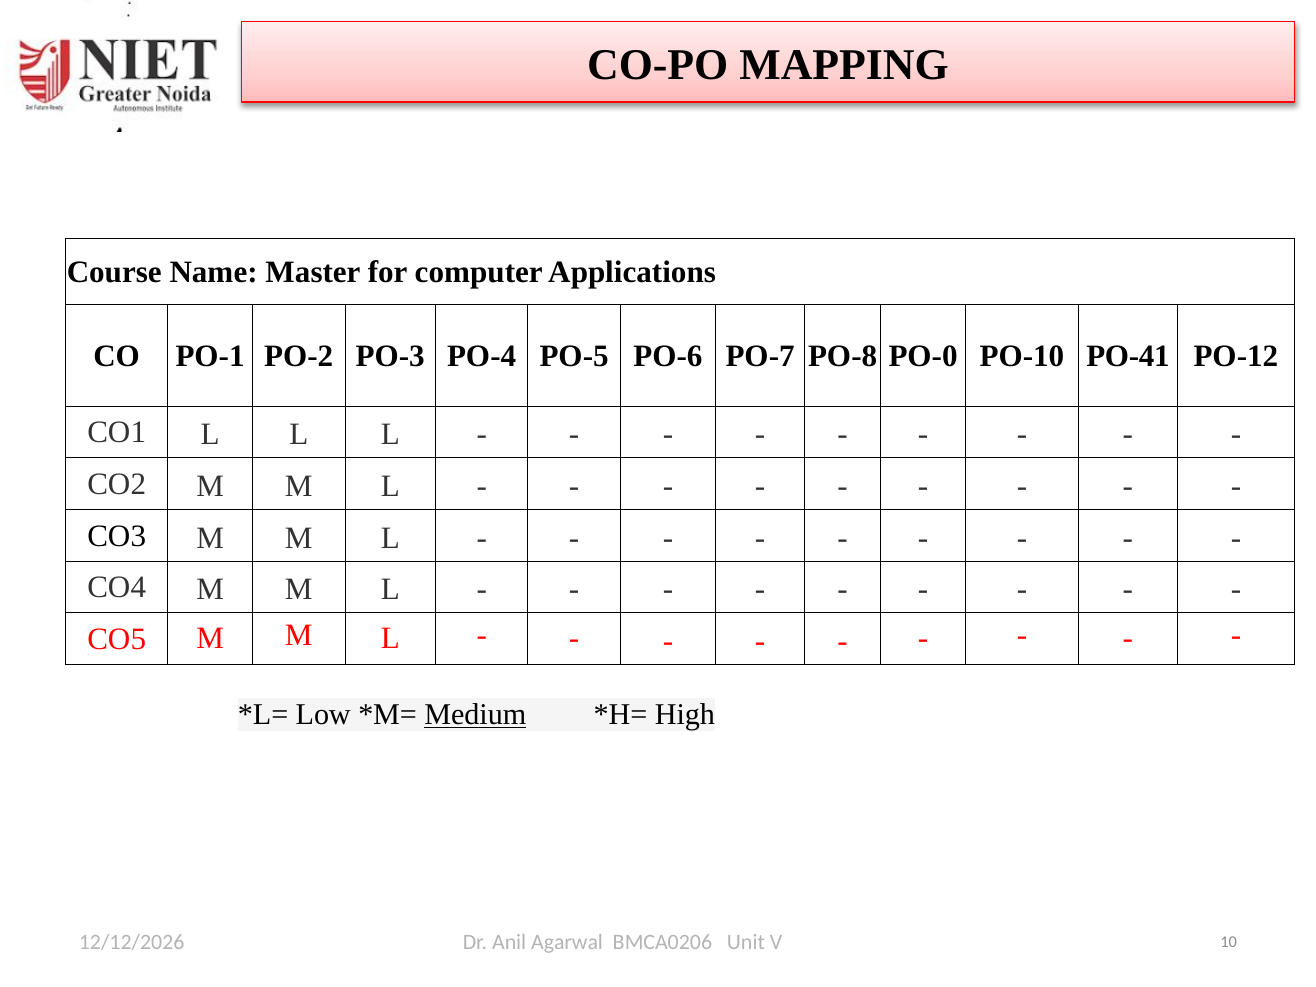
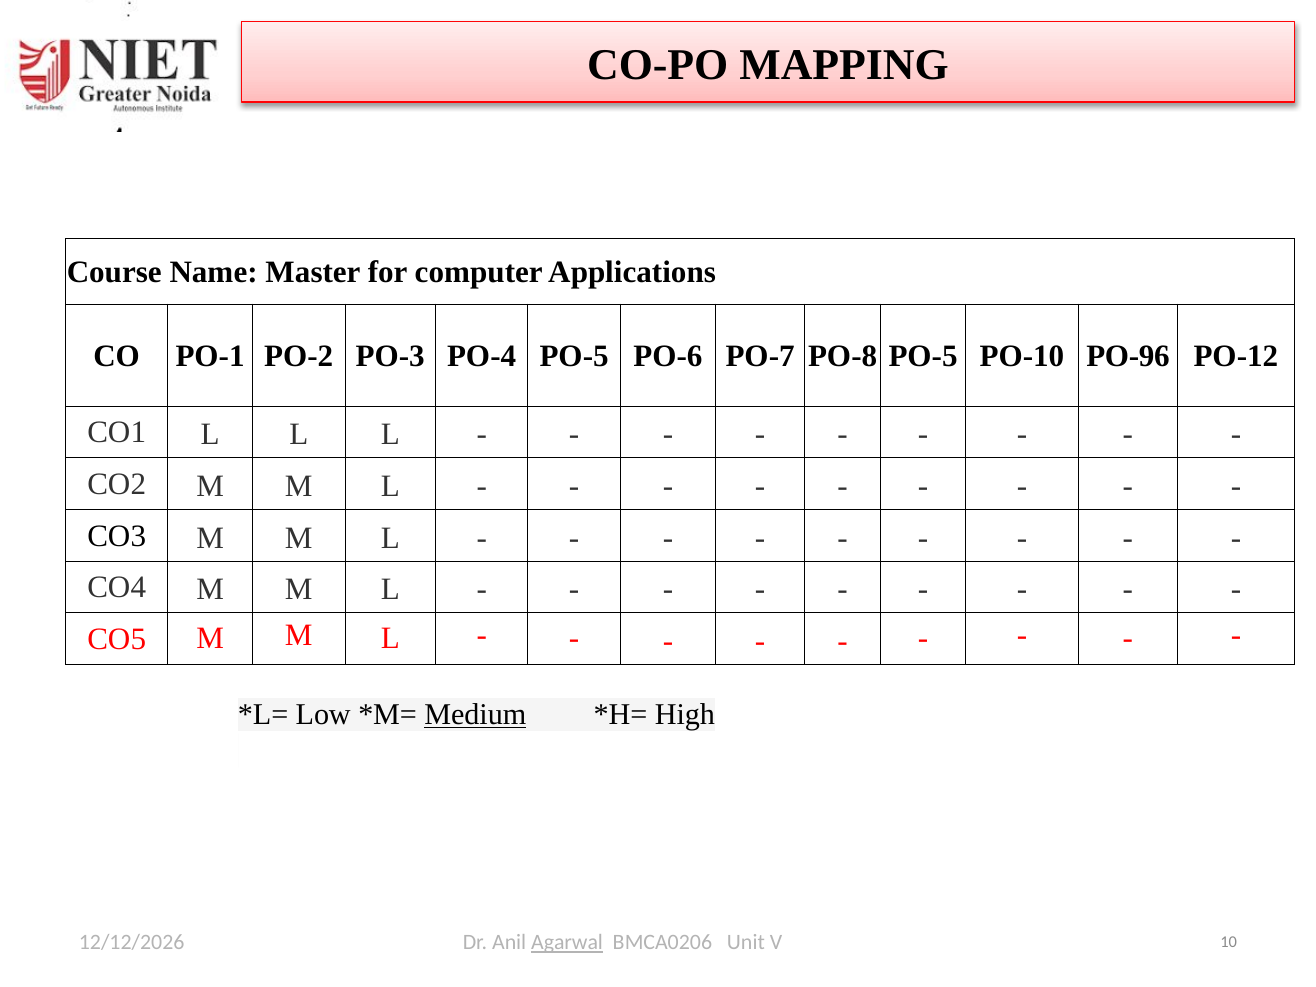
PO-8 PO-0: PO-0 -> PO-5
PO-41: PO-41 -> PO-96
Agarwal underline: none -> present
